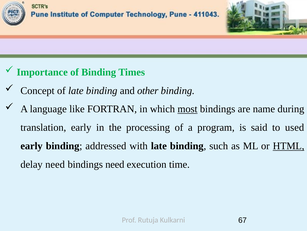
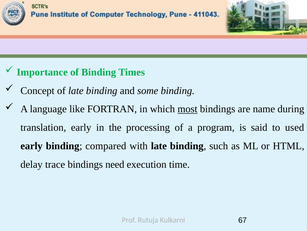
other: other -> some
addressed: addressed -> compared
HTML underline: present -> none
delay need: need -> trace
